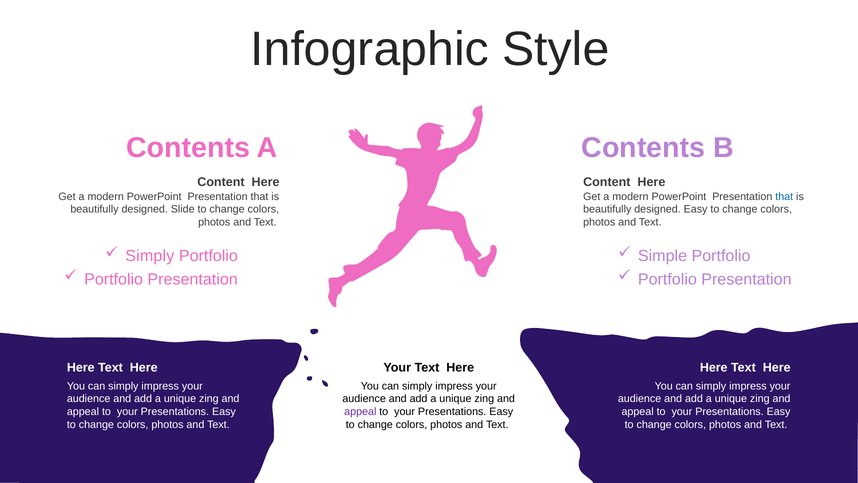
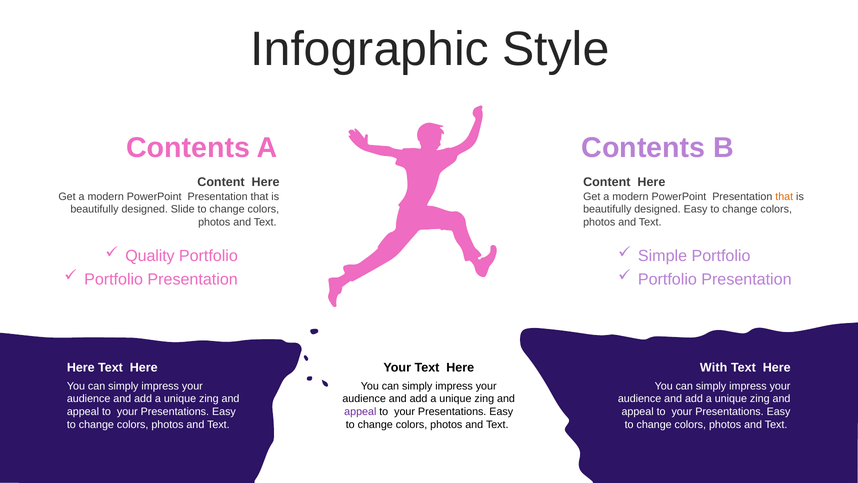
that at (784, 196) colour: blue -> orange
Simply at (150, 256): Simply -> Quality
Here at (714, 368): Here -> With
